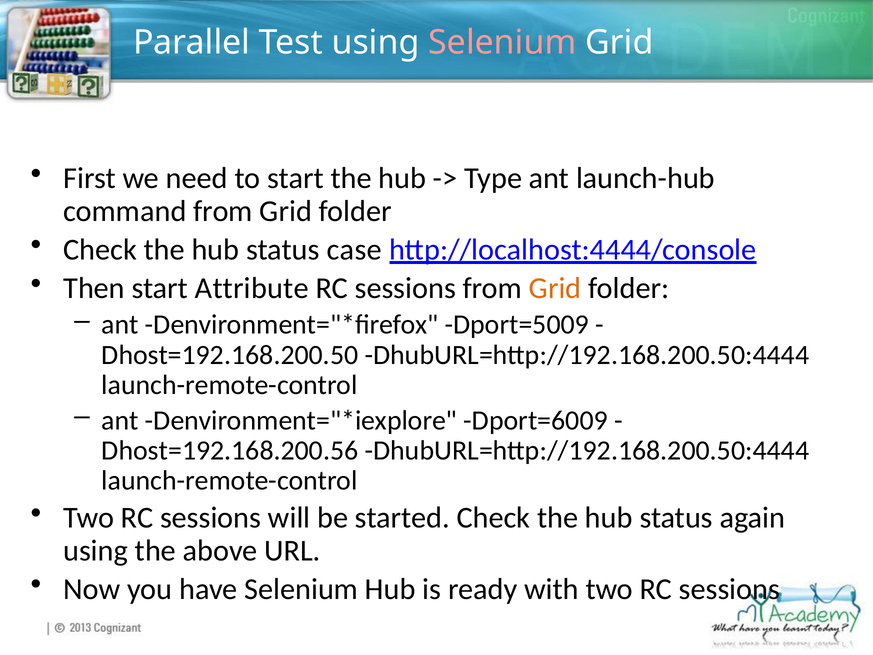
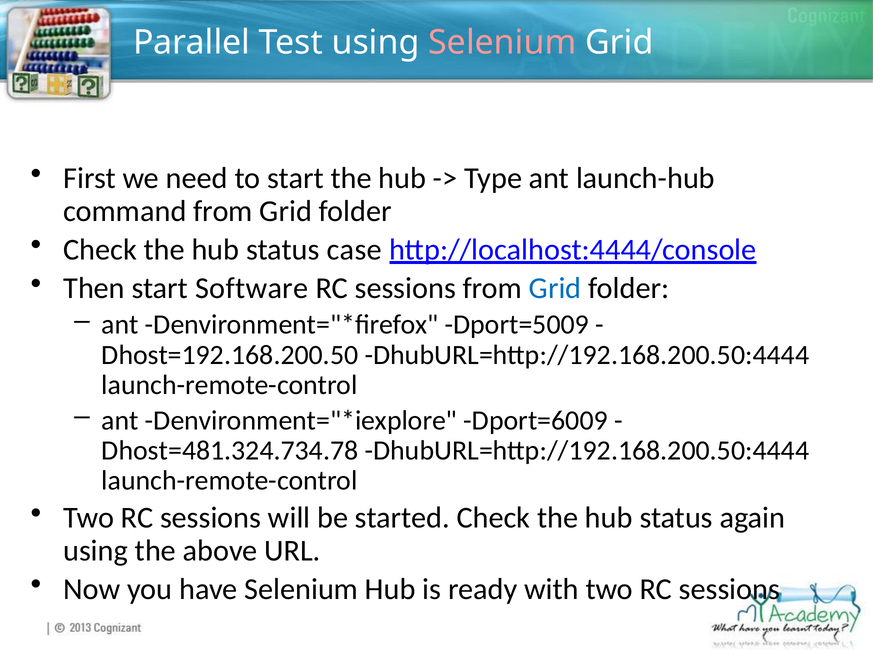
Attribute: Attribute -> Software
Grid at (555, 288) colour: orange -> blue
Dhost=192.168.200.56: Dhost=192.168.200.56 -> Dhost=481.324.734.78
